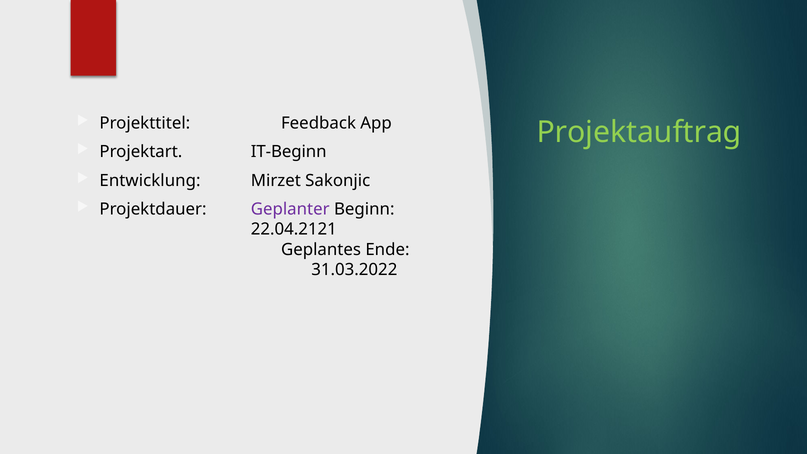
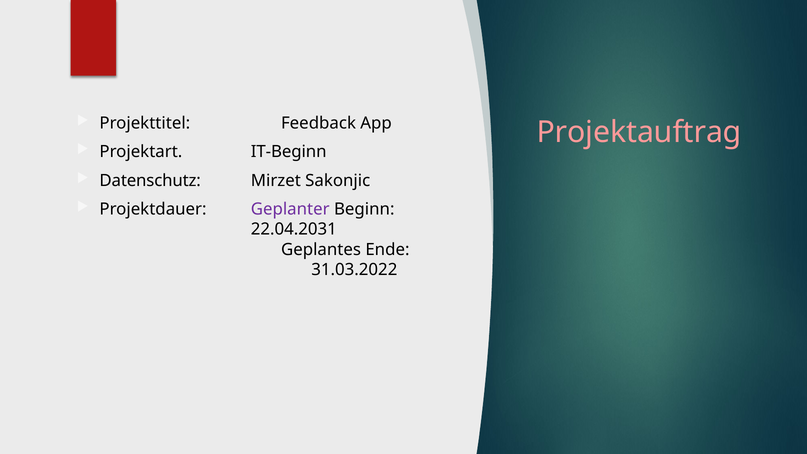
Projektauftrag colour: light green -> pink
Entwicklung: Entwicklung -> Datenschutz
22.04.2121: 22.04.2121 -> 22.04.2031
